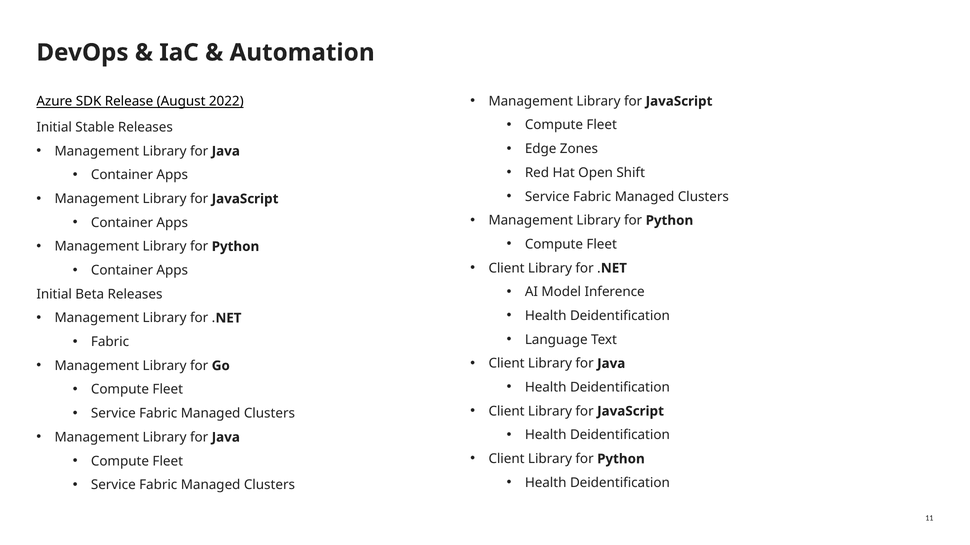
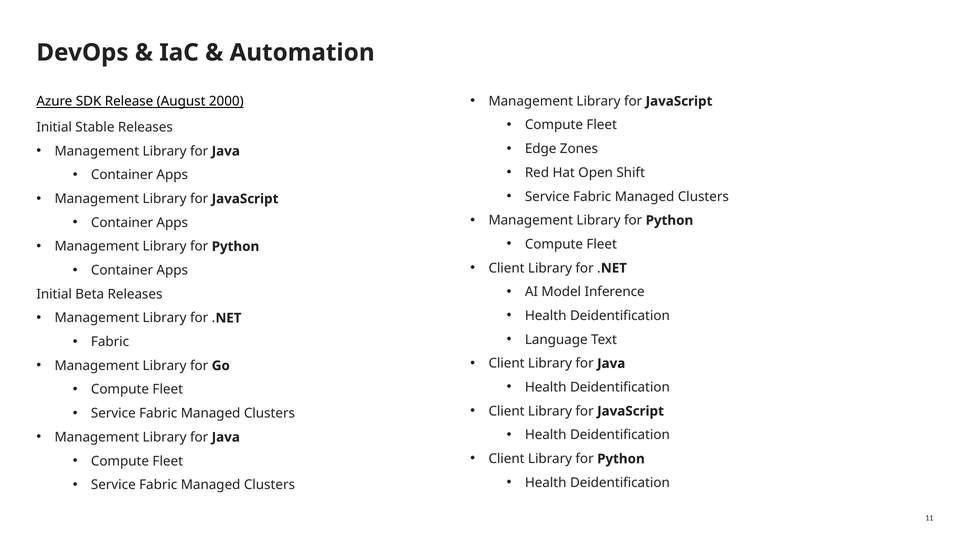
2022: 2022 -> 2000
